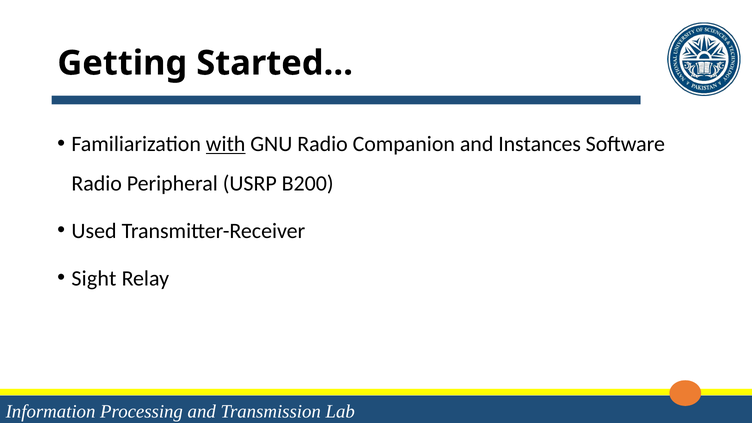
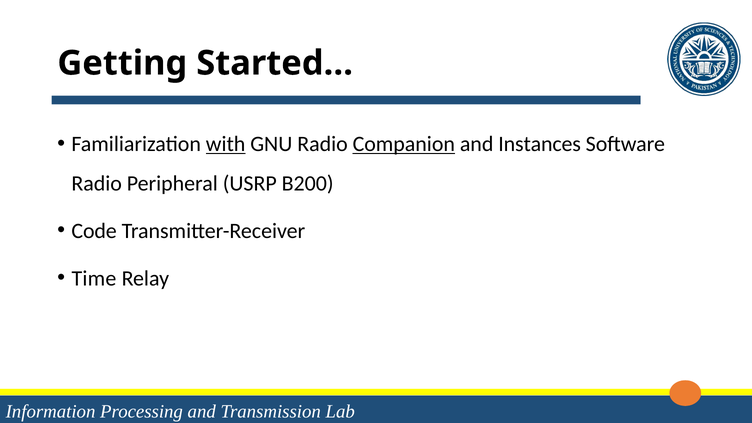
Companion underline: none -> present
Used: Used -> Code
Sight: Sight -> Time
